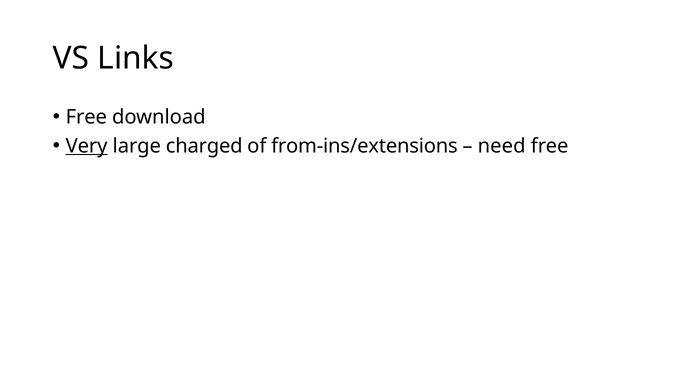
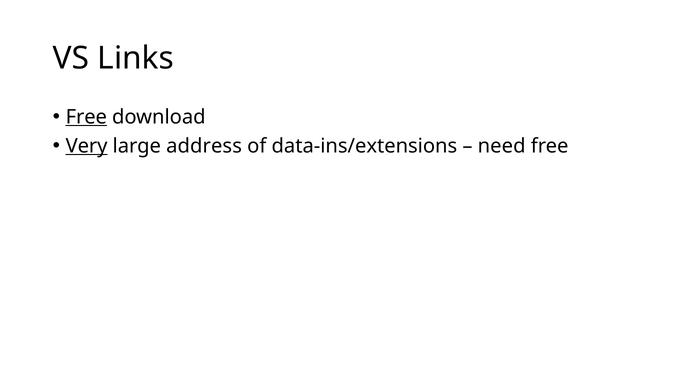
Free at (86, 117) underline: none -> present
charged: charged -> address
from-ins/extensions: from-ins/extensions -> data-ins/extensions
